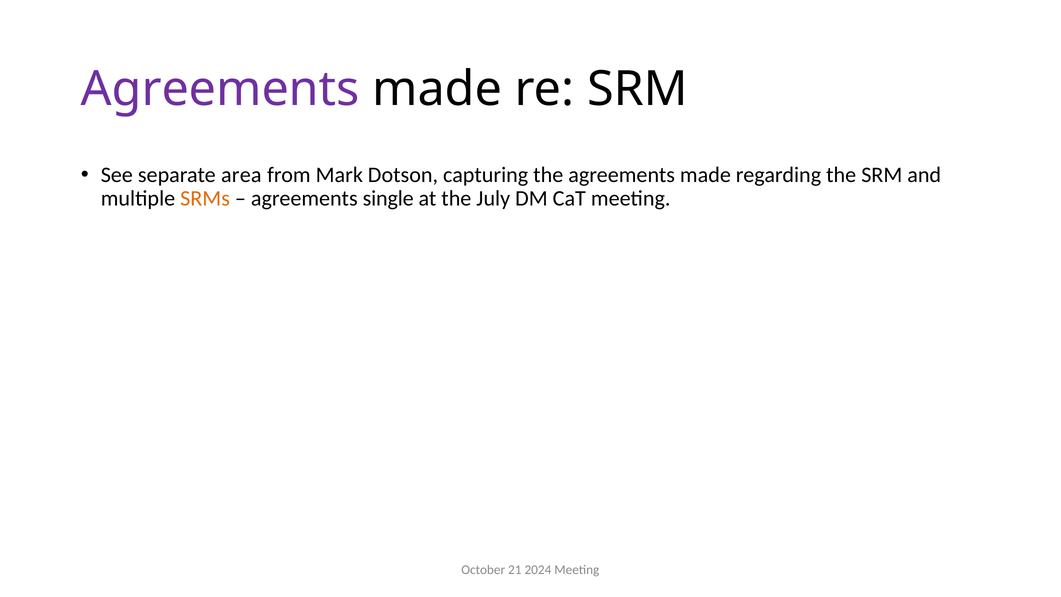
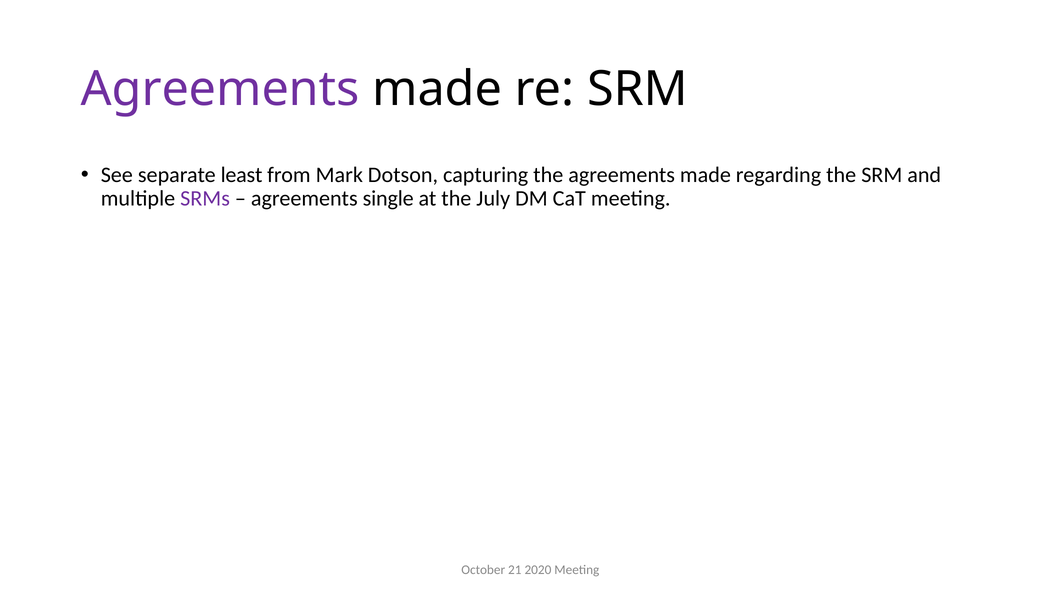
area: area -> least
SRMs colour: orange -> purple
2024: 2024 -> 2020
